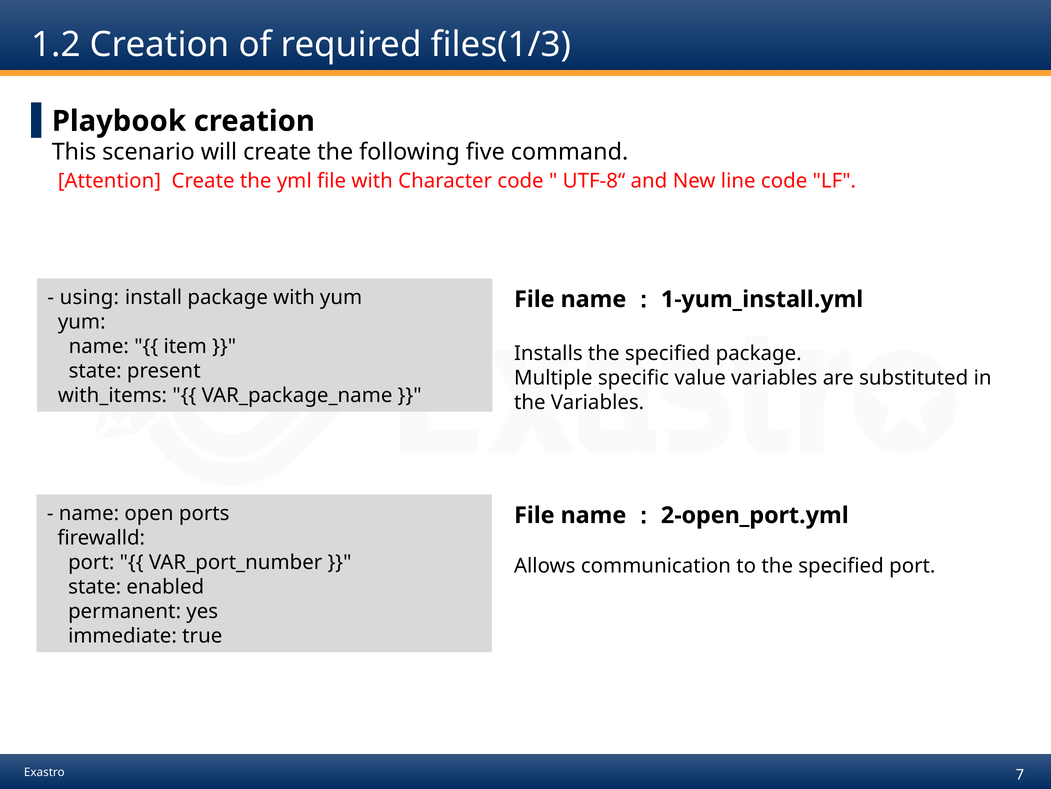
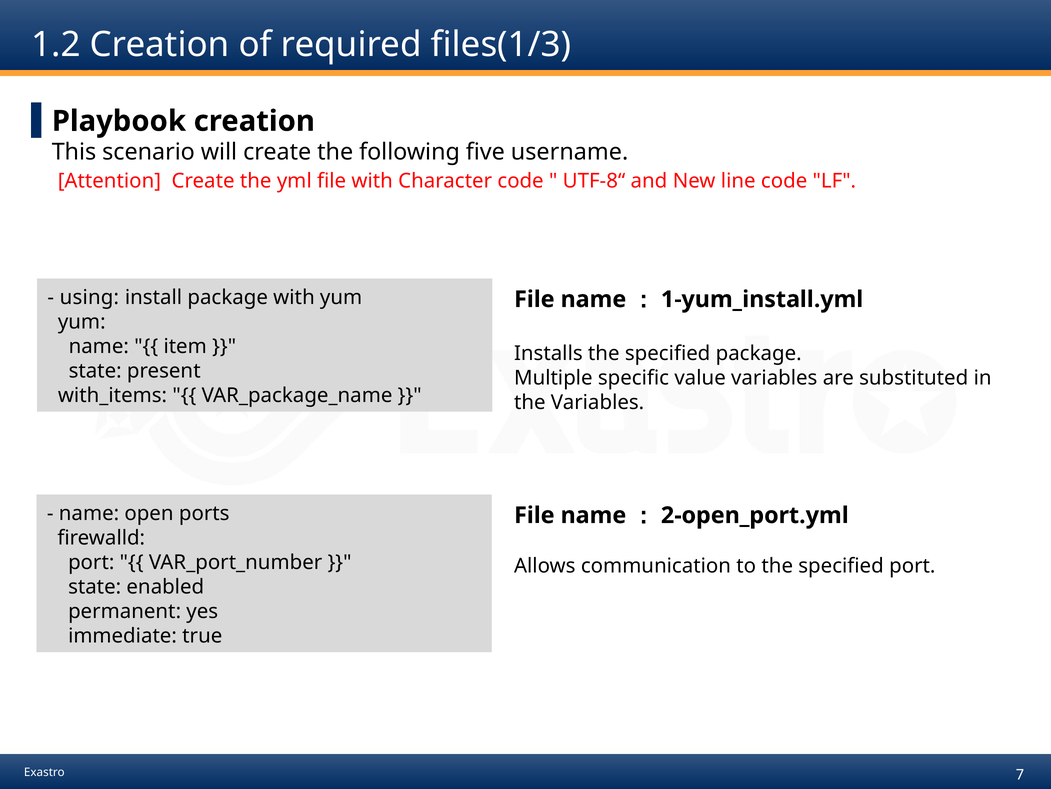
command: command -> username
